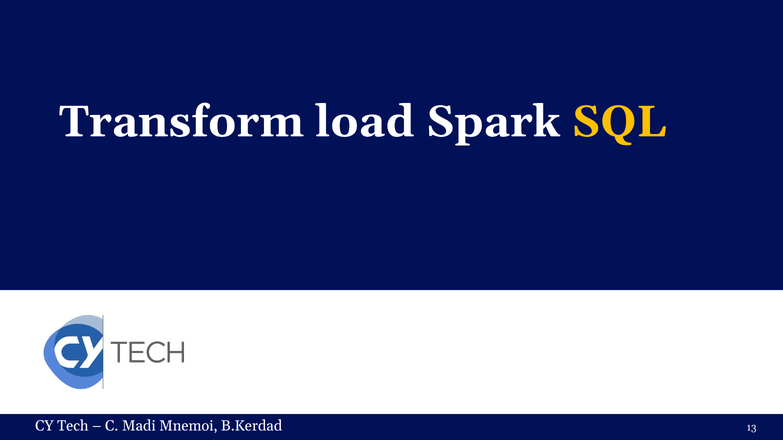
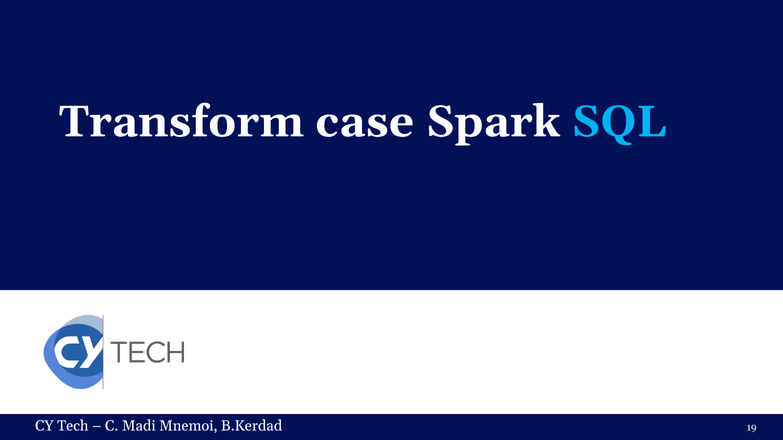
load: load -> case
SQL colour: yellow -> light blue
13: 13 -> 19
